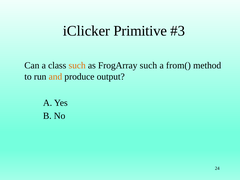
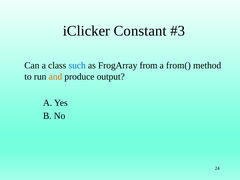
Primitive: Primitive -> Constant
such at (77, 65) colour: orange -> blue
FrogArray such: such -> from
